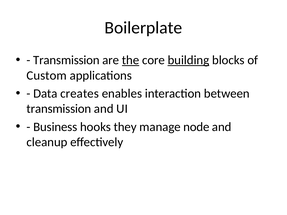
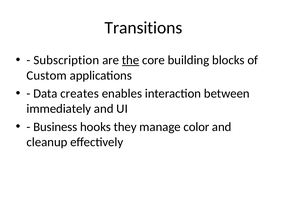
Boilerplate: Boilerplate -> Transitions
Transmission at (66, 60): Transmission -> Subscription
building underline: present -> none
transmission at (59, 109): transmission -> immediately
node: node -> color
